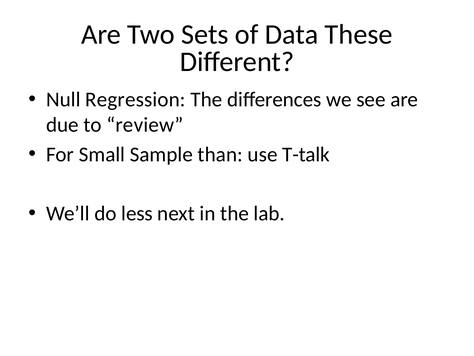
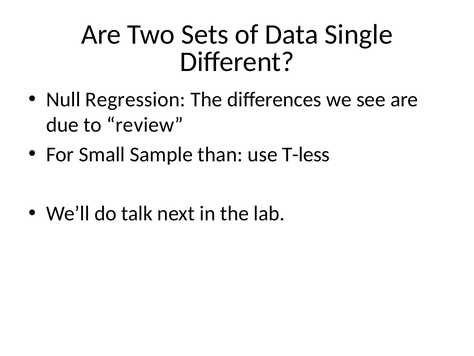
These: These -> Single
T-talk: T-talk -> T-less
less: less -> talk
